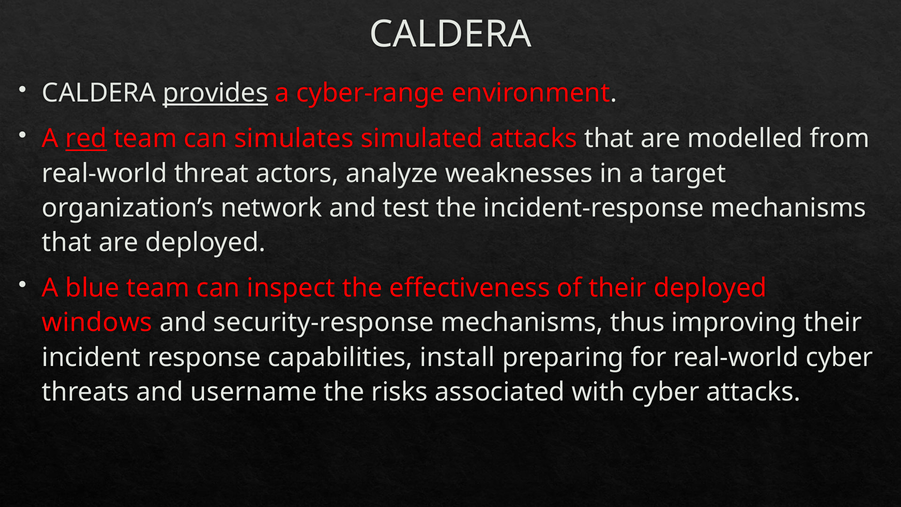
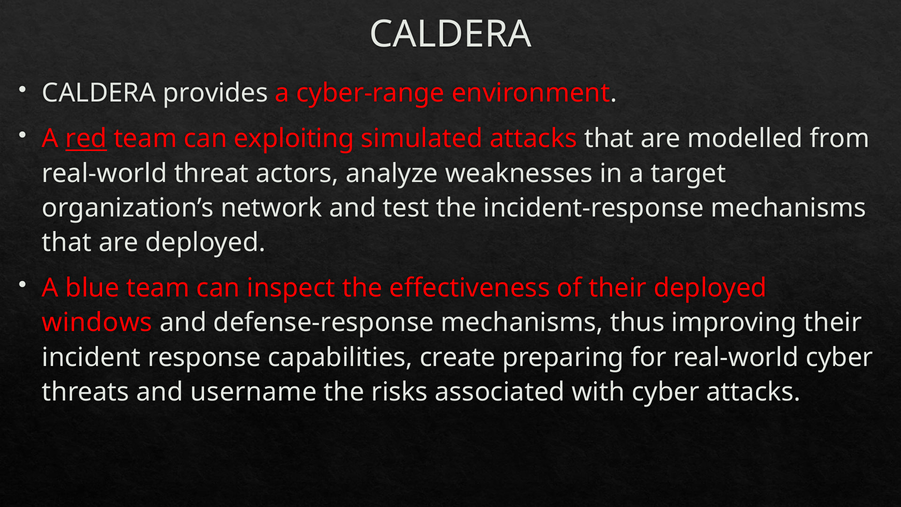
provides underline: present -> none
simulates: simulates -> exploiting
security-response: security-response -> defense-response
install: install -> create
